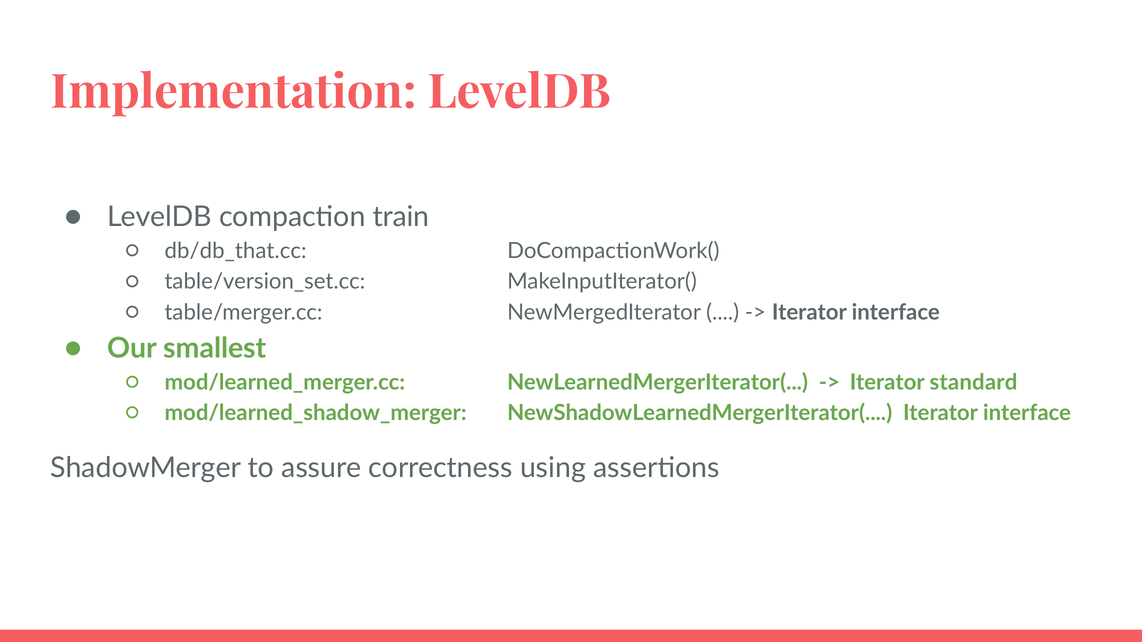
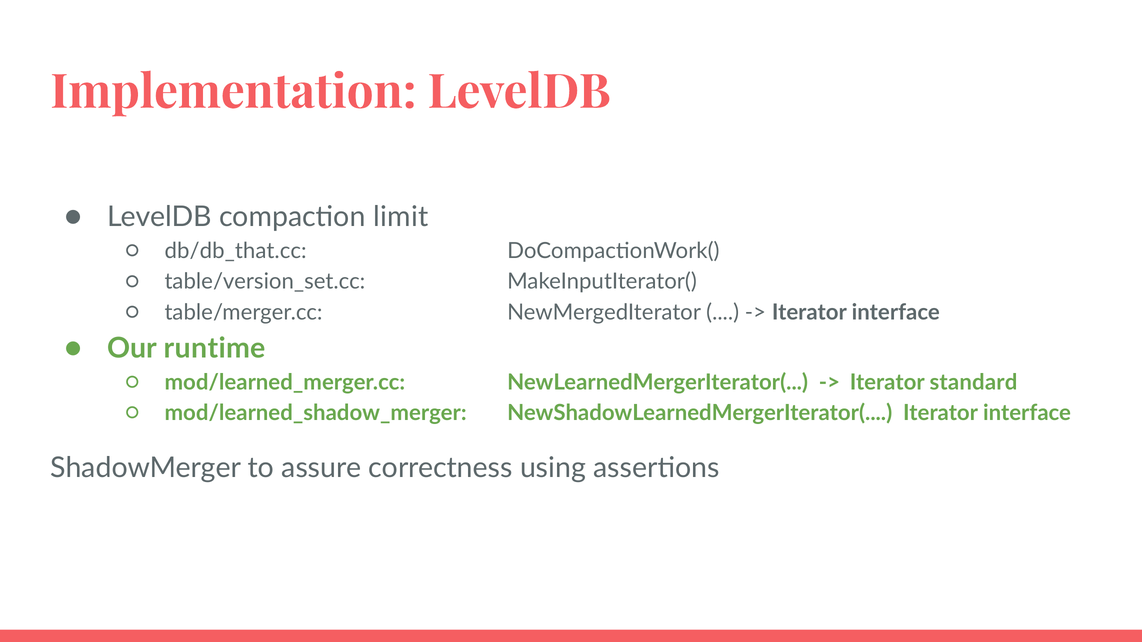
train: train -> limit
smallest: smallest -> runtime
